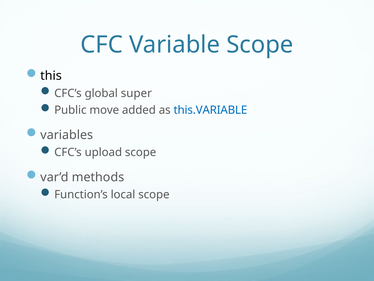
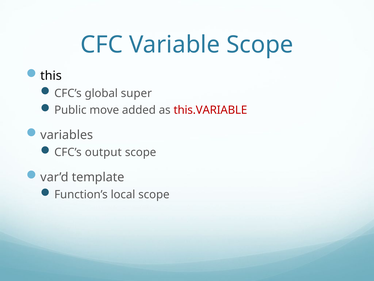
this.VARIABLE colour: blue -> red
upload: upload -> output
methods: methods -> template
